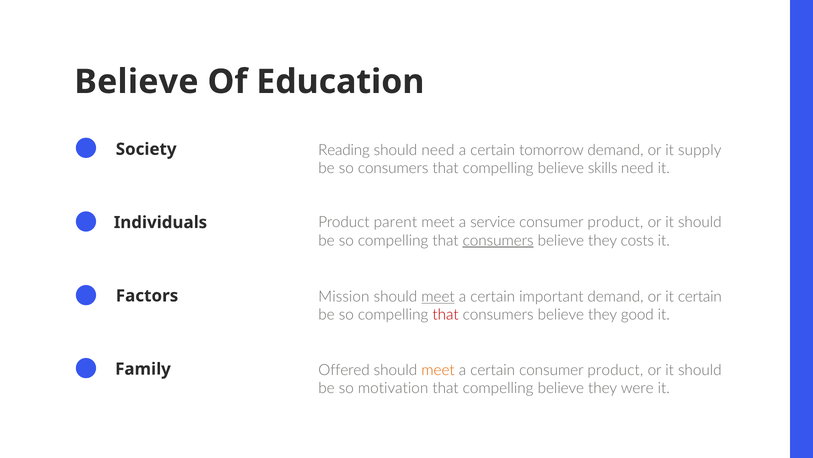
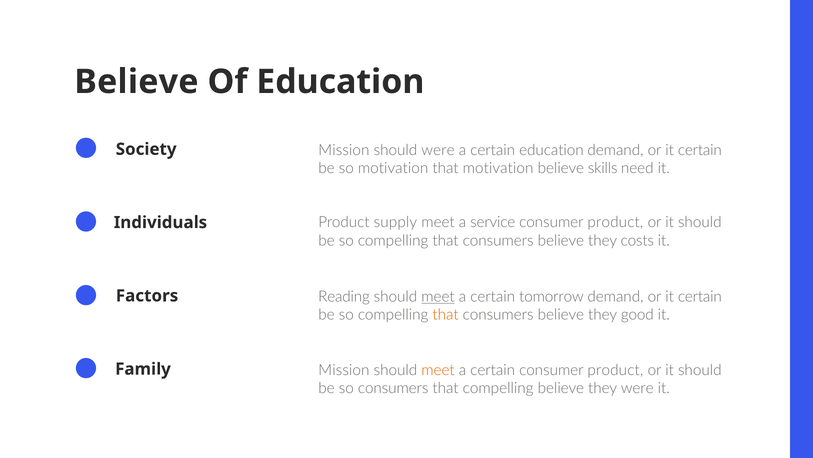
Reading at (344, 150): Reading -> Mission
should need: need -> were
certain tomorrow: tomorrow -> education
supply at (700, 150): supply -> certain
so consumers: consumers -> motivation
compelling at (498, 168): compelling -> motivation
parent: parent -> supply
consumers at (498, 240) underline: present -> none
Mission: Mission -> Reading
important: important -> tomorrow
that at (446, 315) colour: red -> orange
Offered at (344, 370): Offered -> Mission
so motivation: motivation -> consumers
